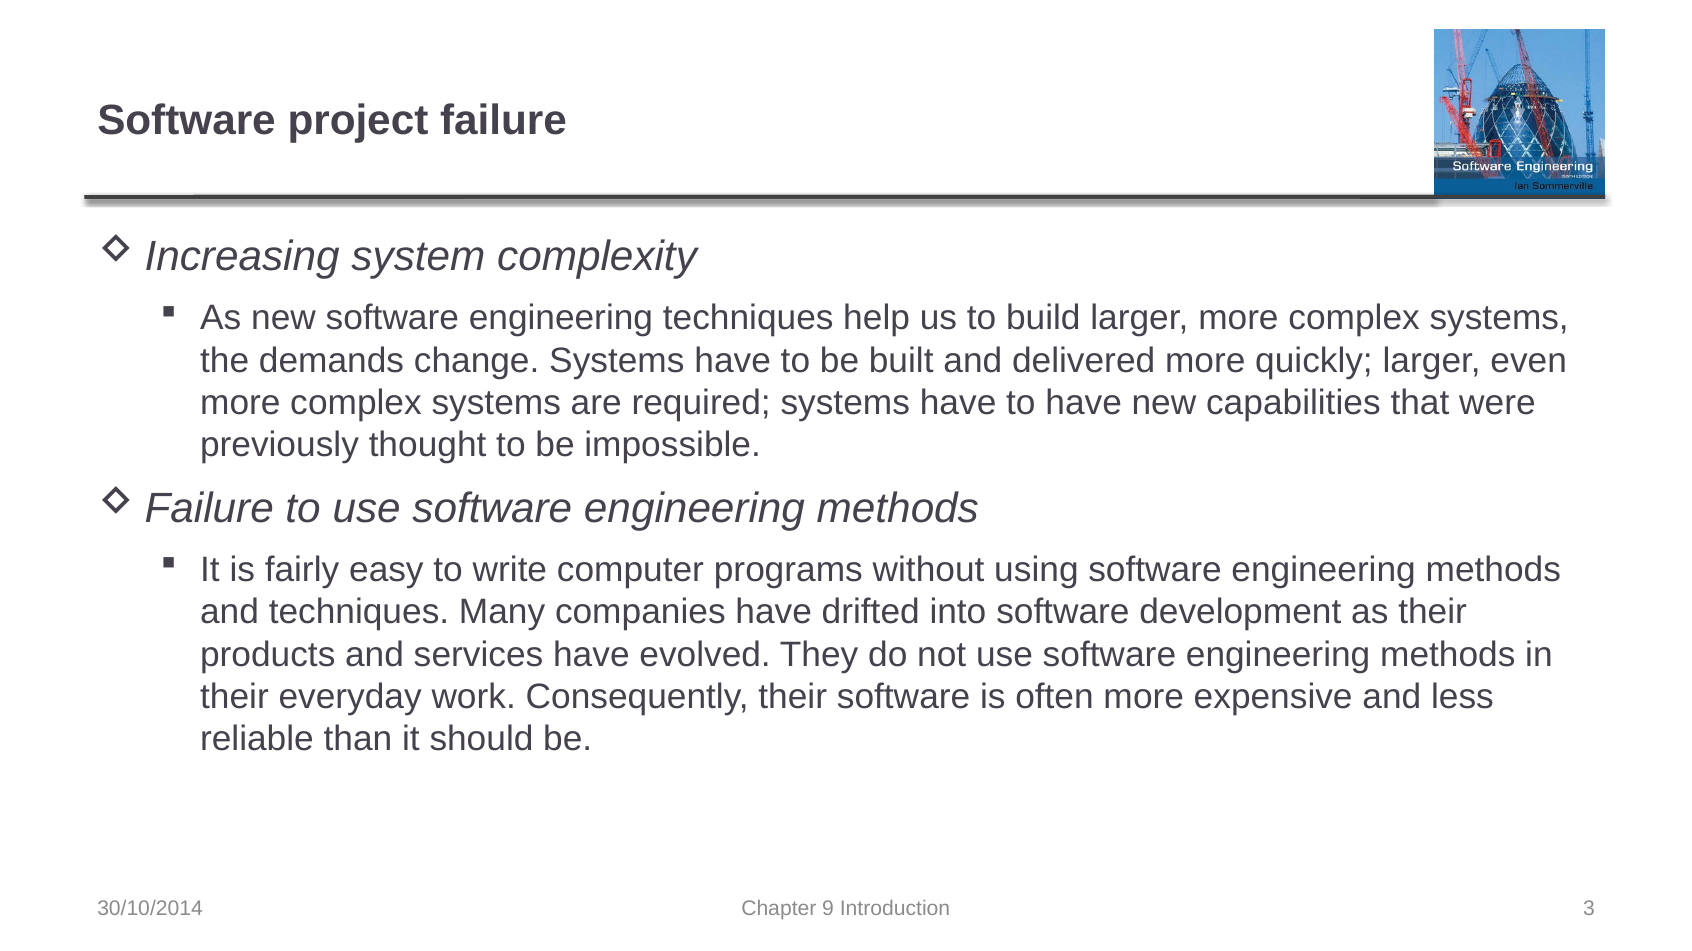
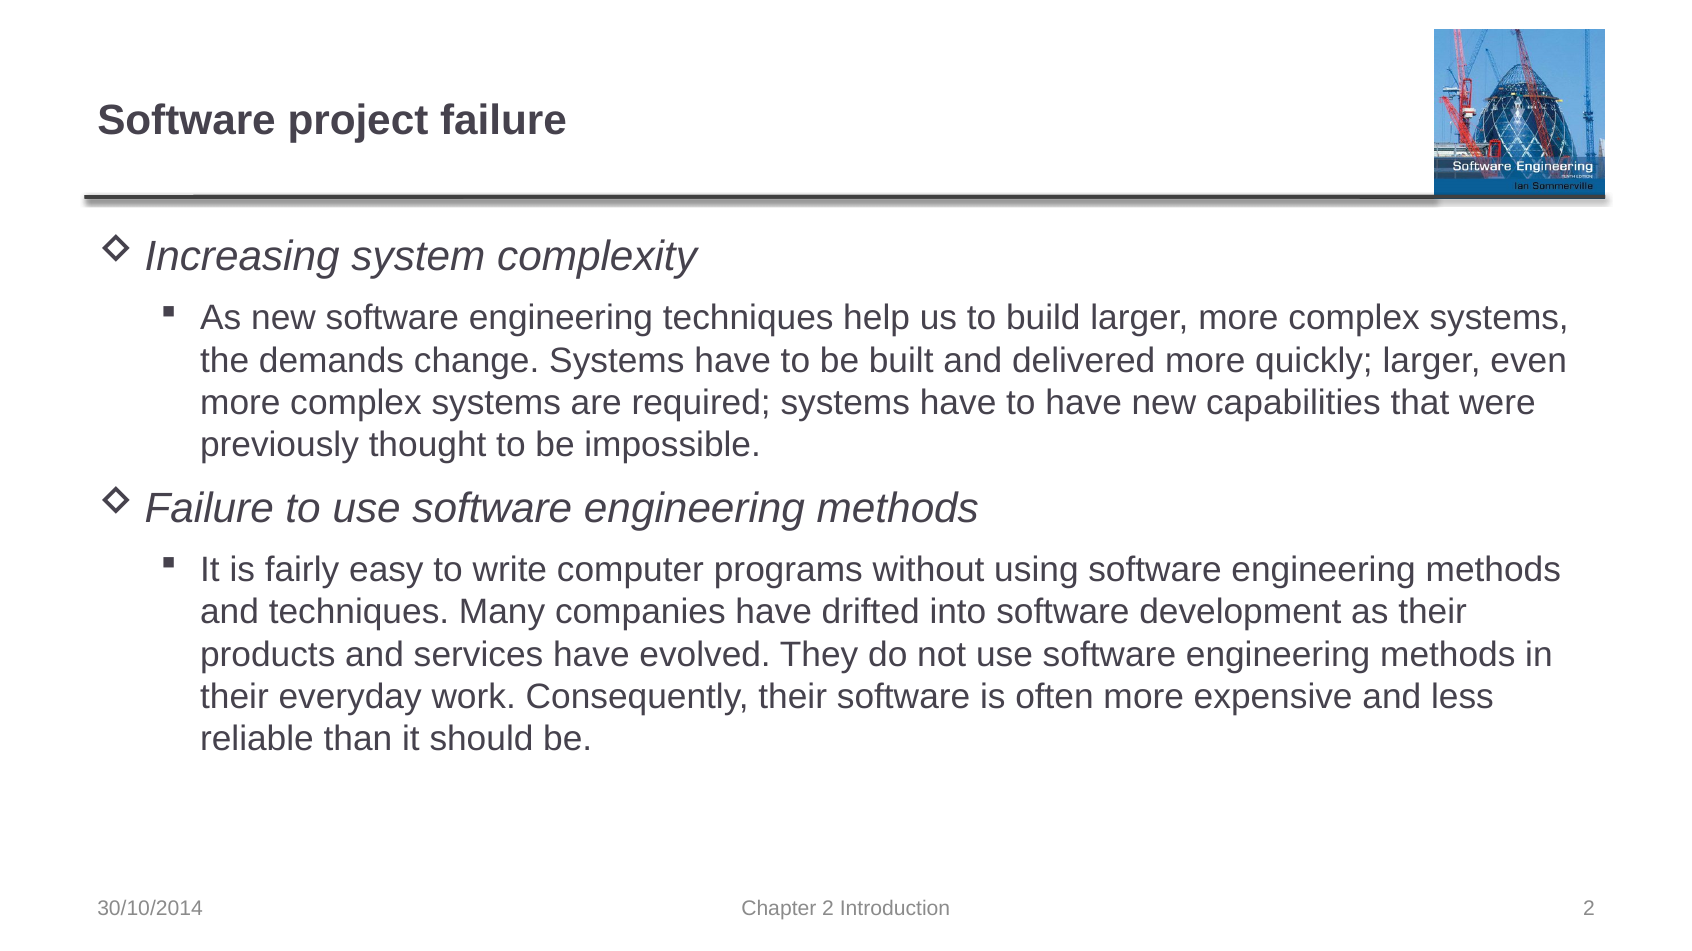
Chapter 9: 9 -> 2
30/10/2014 3: 3 -> 2
